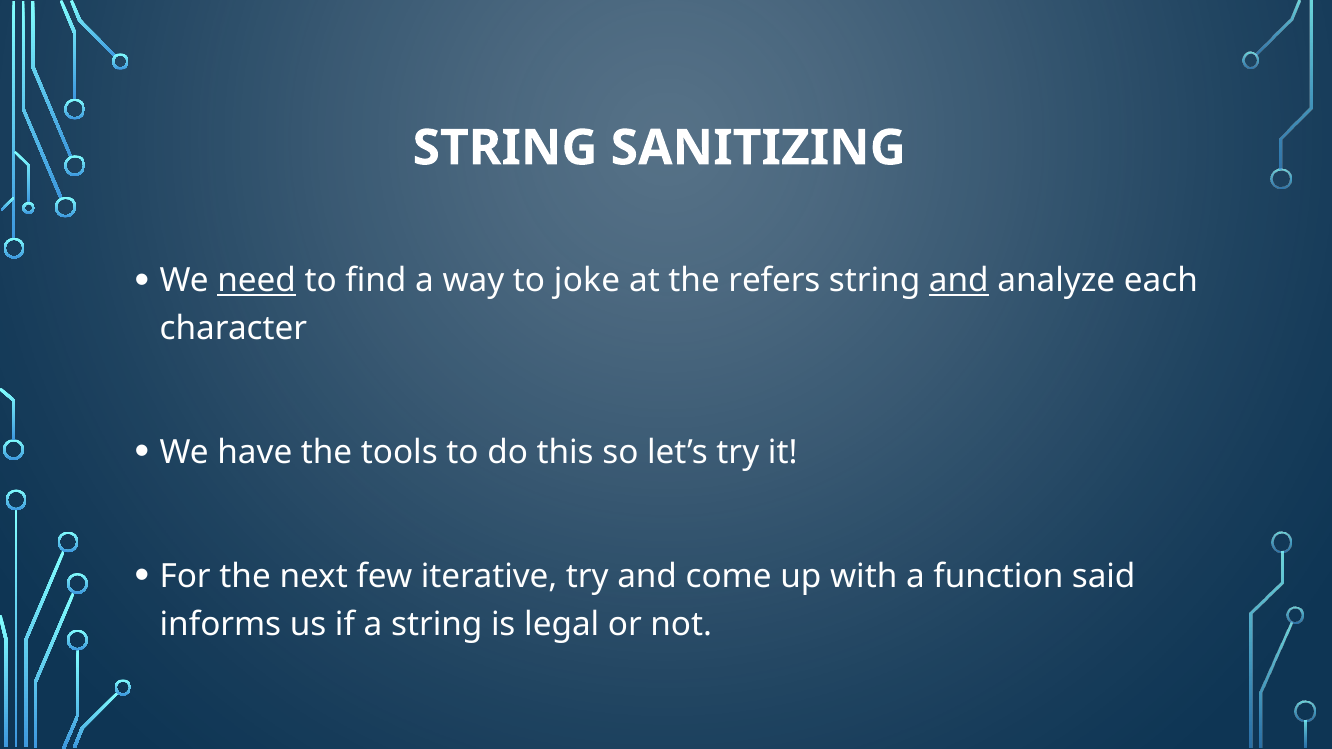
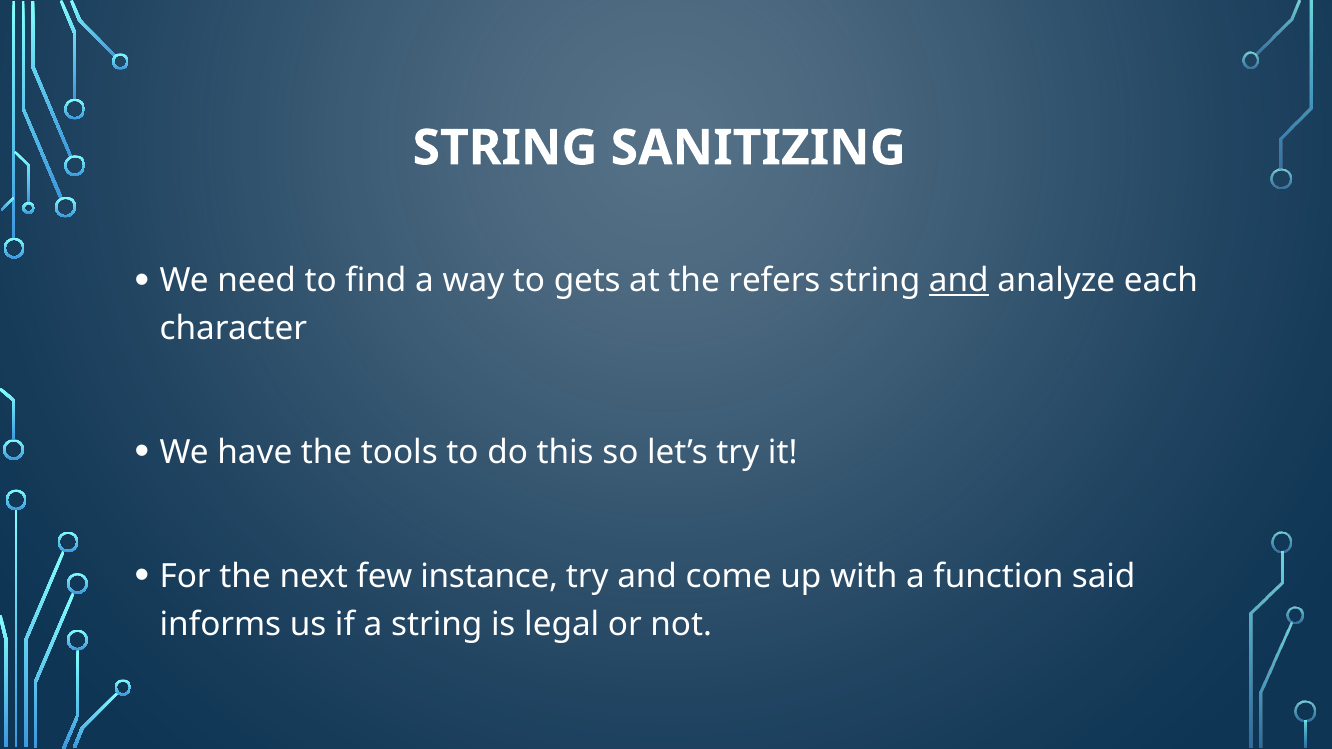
need underline: present -> none
joke: joke -> gets
iterative: iterative -> instance
